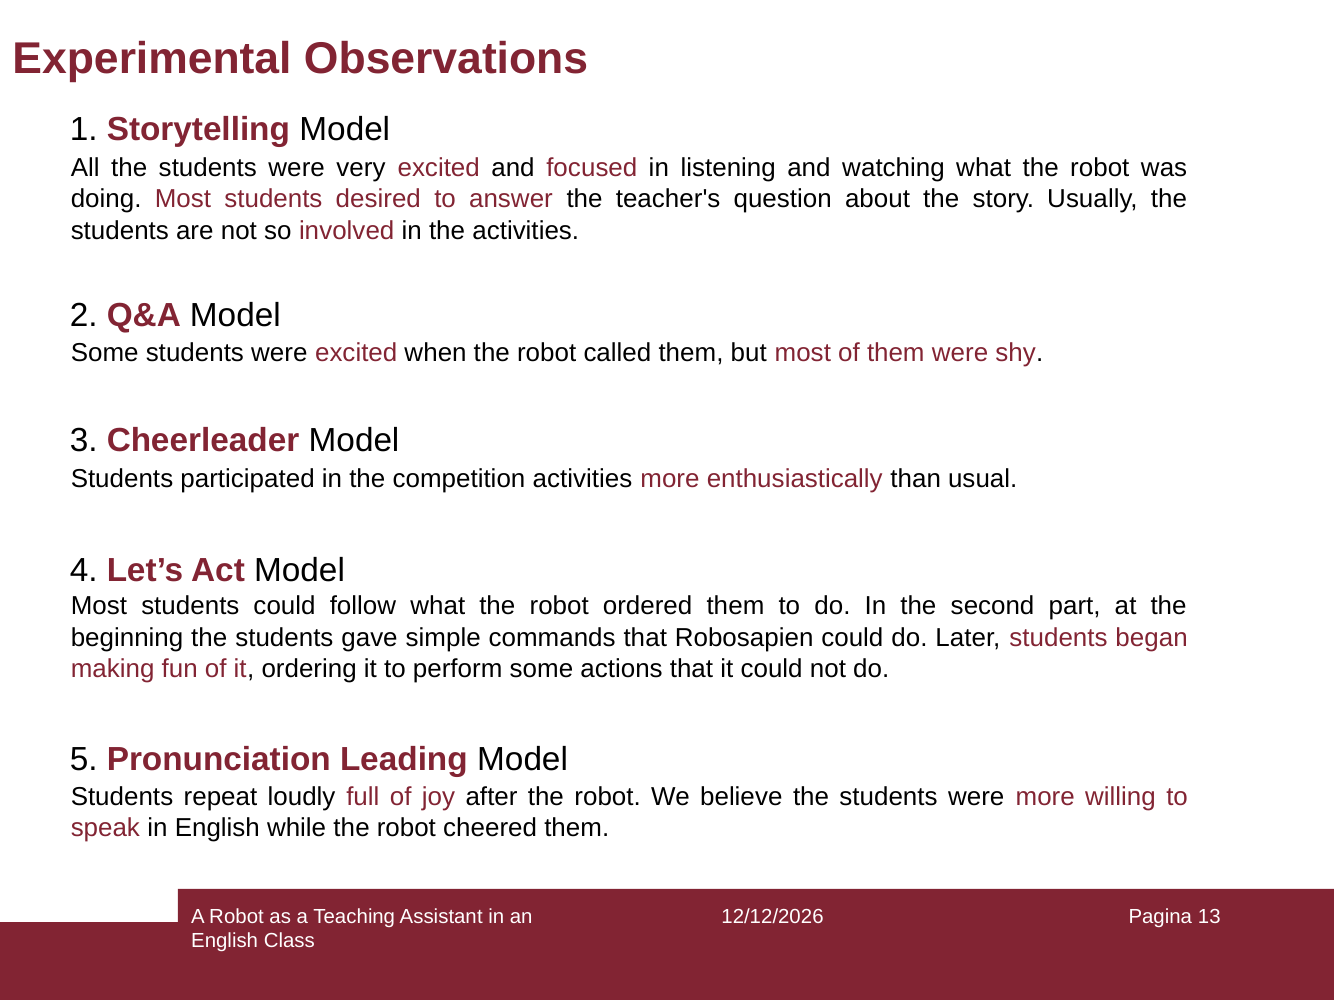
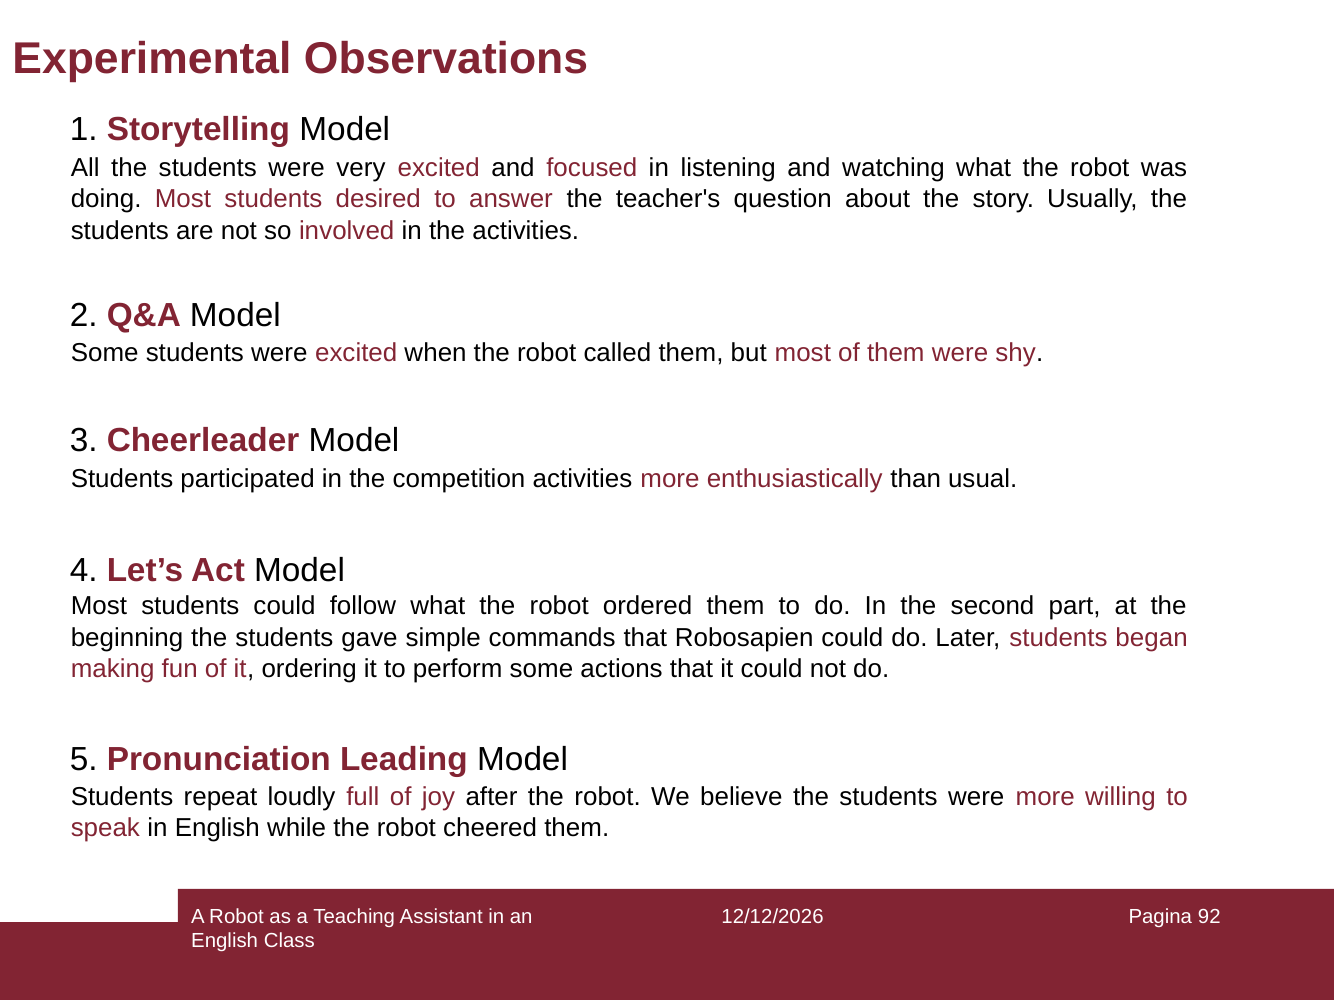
13: 13 -> 92
